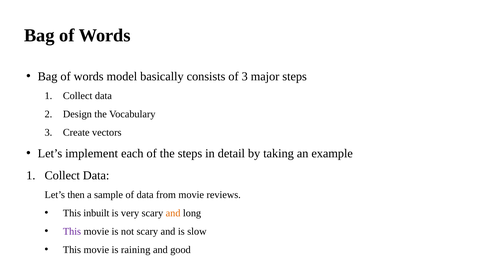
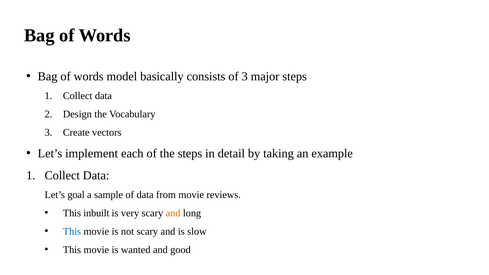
then: then -> goal
This at (72, 232) colour: purple -> blue
raining: raining -> wanted
